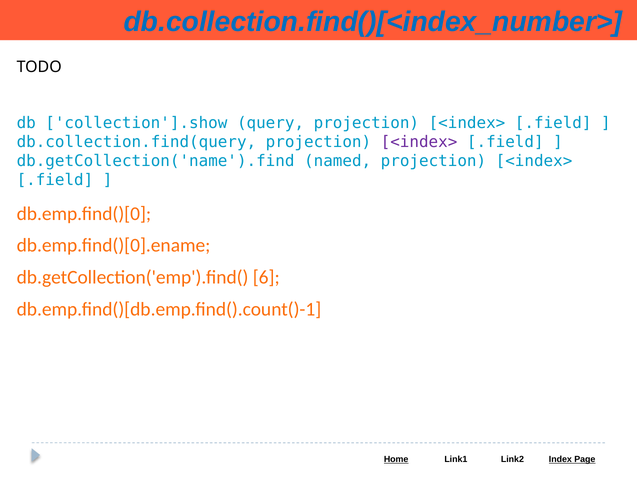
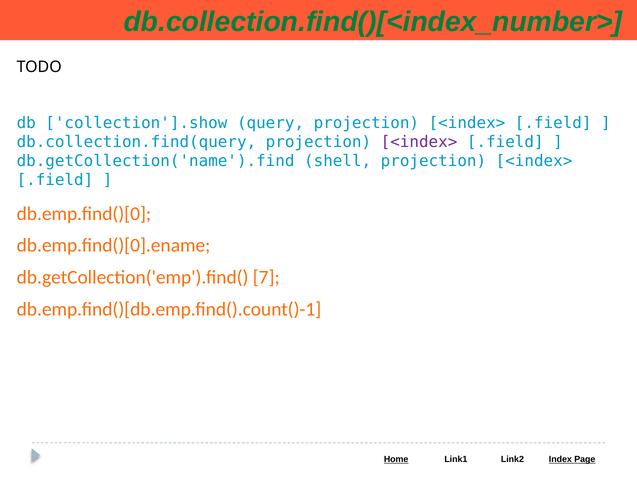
db.collection.find()[<index_number> colour: blue -> green
named: named -> shell
6: 6 -> 7
